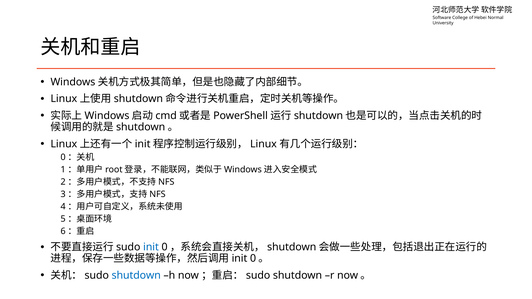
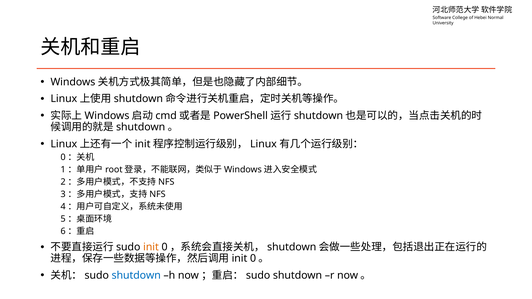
init at (151, 247) colour: blue -> orange
